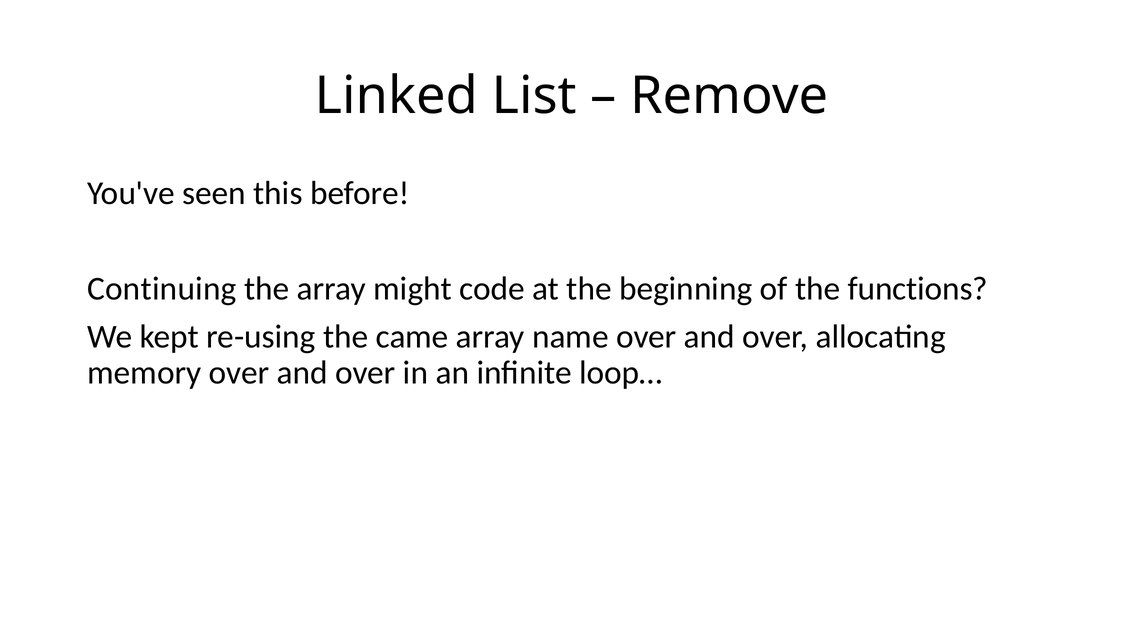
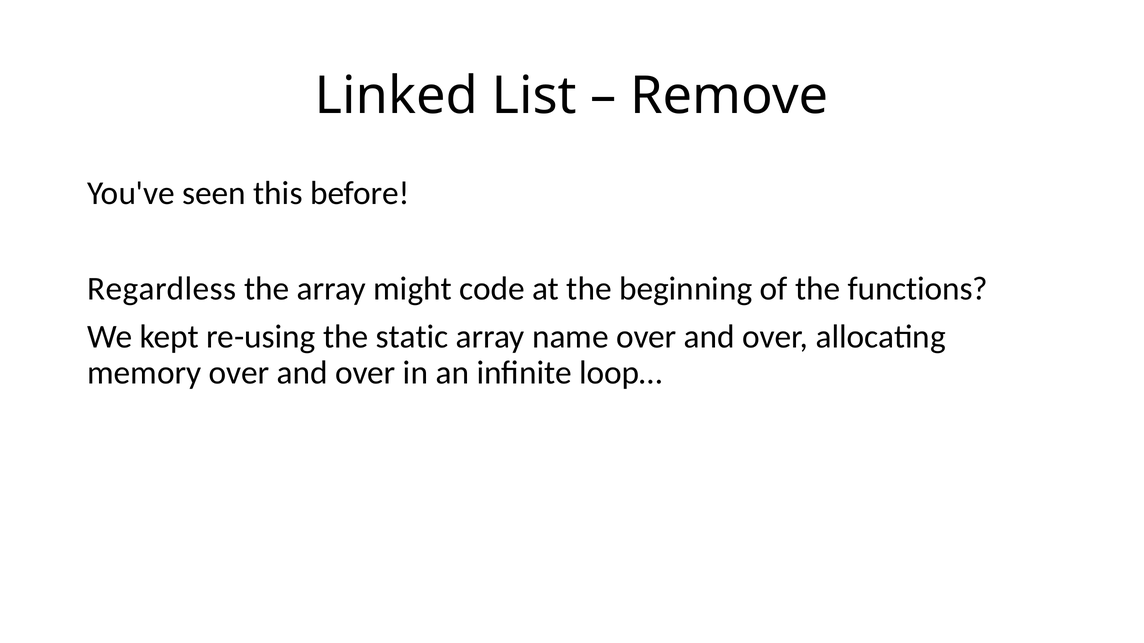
Continuing: Continuing -> Regardless
came: came -> static
